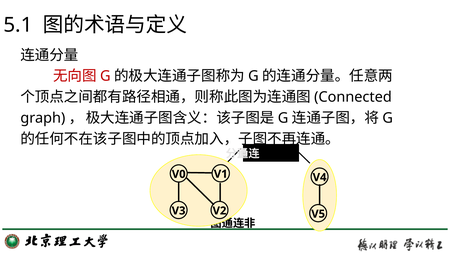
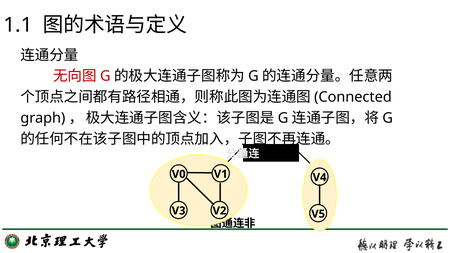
5.1: 5.1 -> 1.1
